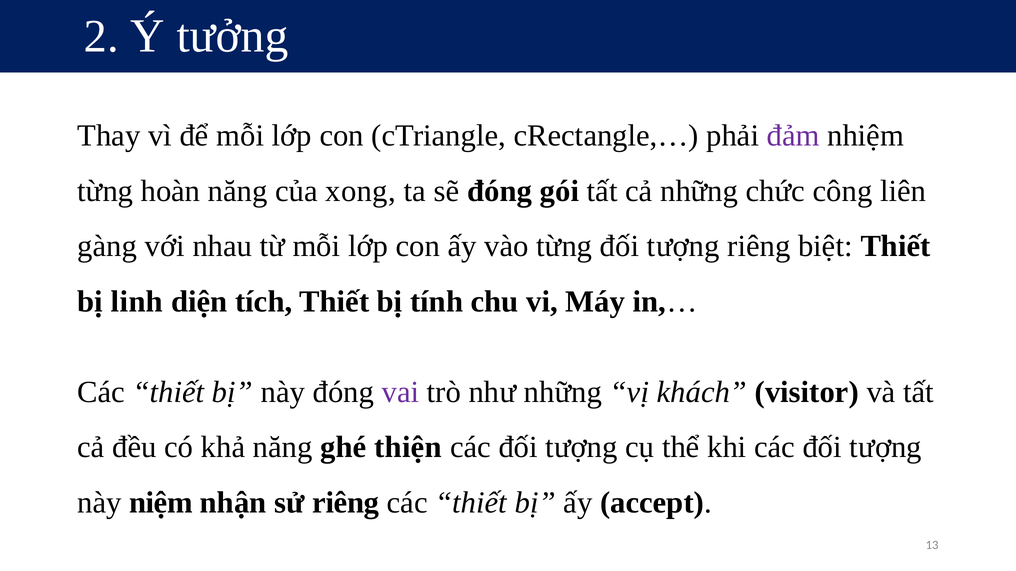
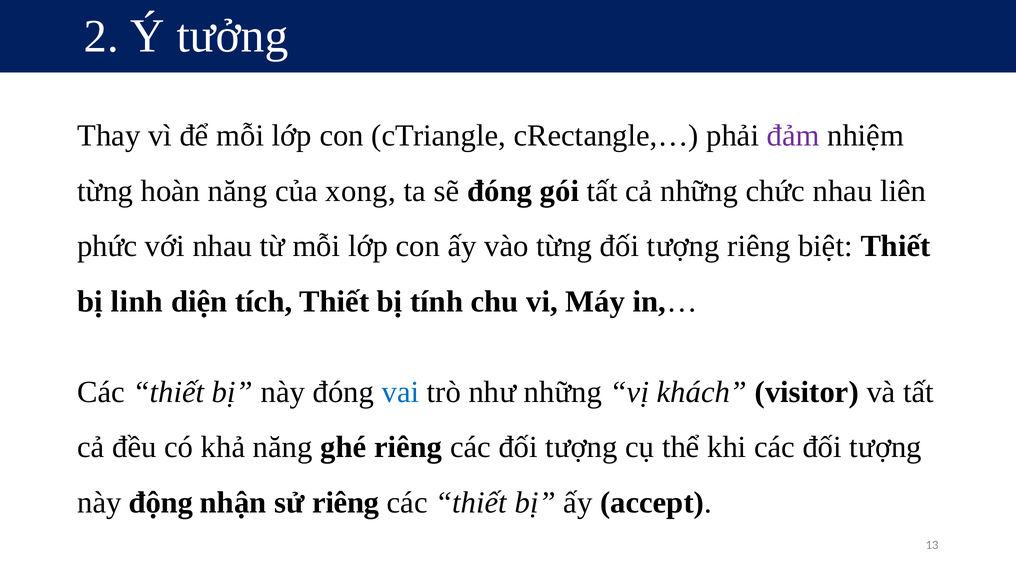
chức công: công -> nhau
gàng: gàng -> phức
vai colour: purple -> blue
ghé thiện: thiện -> riêng
niệm: niệm -> động
